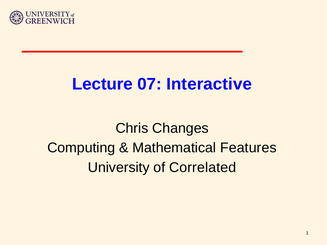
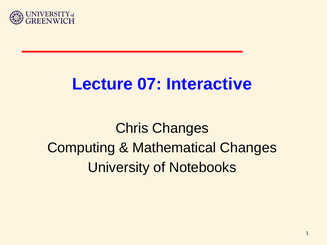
Mathematical Features: Features -> Changes
Correlated: Correlated -> Notebooks
